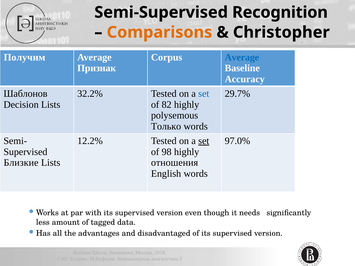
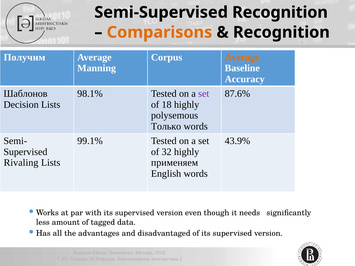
Christopher at (281, 32): Christopher -> Recognition
Average at (242, 57) colour: blue -> orange
Признак: Признак -> Manning
32.2%: 32.2% -> 98.1%
set at (204, 94) colour: blue -> purple
29.7%: 29.7% -> 87.6%
82: 82 -> 18
12.2%: 12.2% -> 99.1%
set at (204, 141) underline: present -> none
97.0%: 97.0% -> 43.9%
98: 98 -> 32
Близкие: Близкие -> Rivaling
отношения: отношения -> применяем
